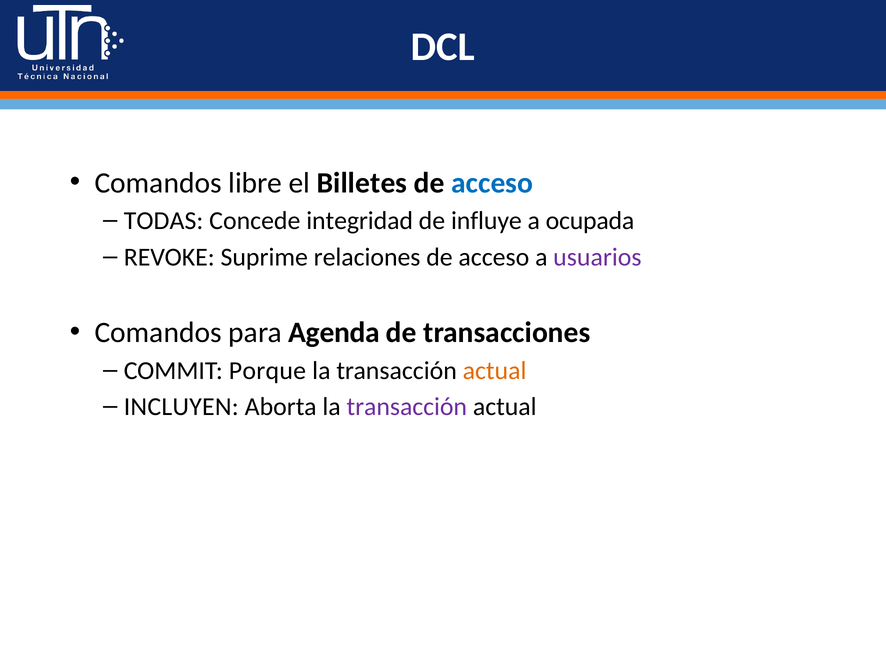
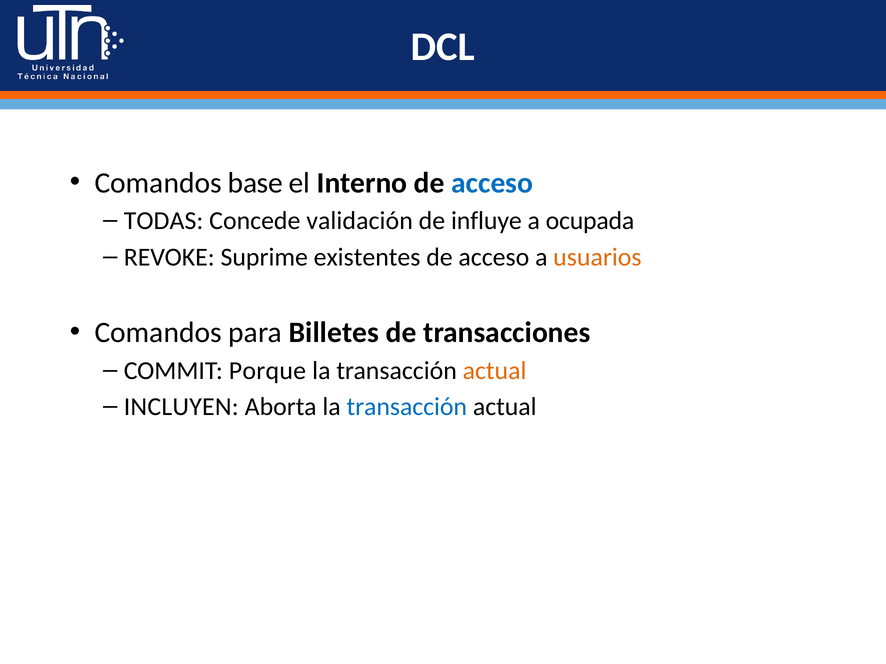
libre: libre -> base
Billetes: Billetes -> Interno
integridad: integridad -> validación
relaciones: relaciones -> existentes
usuarios colour: purple -> orange
Agenda: Agenda -> Billetes
transacción at (407, 407) colour: purple -> blue
